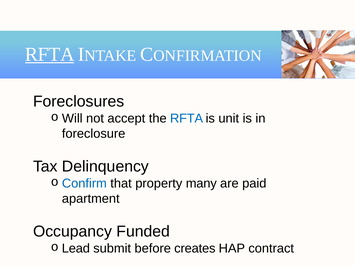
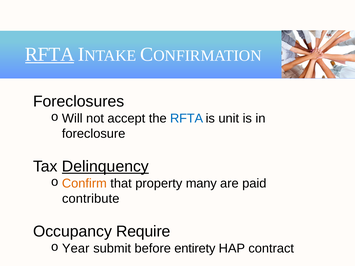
Delinquency underline: none -> present
Confirm colour: blue -> orange
apartment: apartment -> contribute
Funded: Funded -> Require
Lead: Lead -> Year
creates: creates -> entirety
